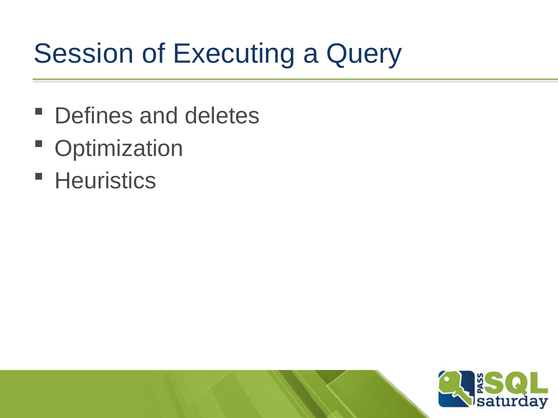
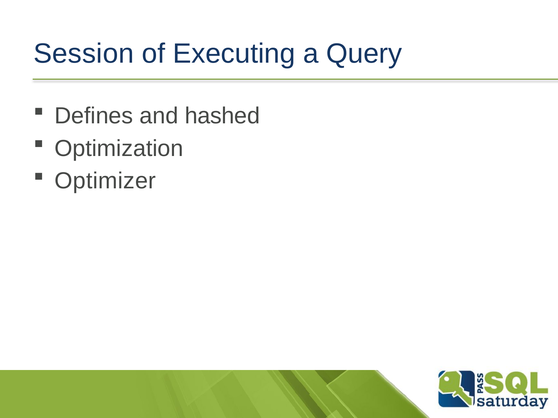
deletes: deletes -> hashed
Heuristics: Heuristics -> Optimizer
